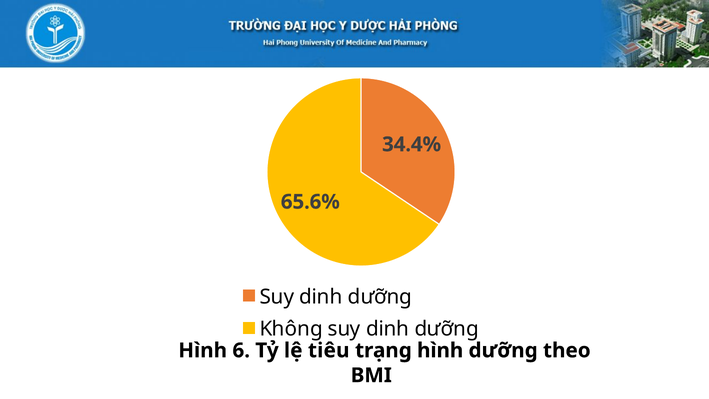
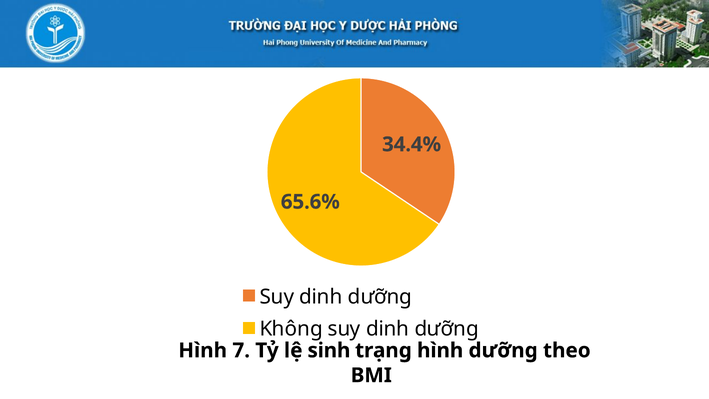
6: 6 -> 7
tiêu: tiêu -> sinh
